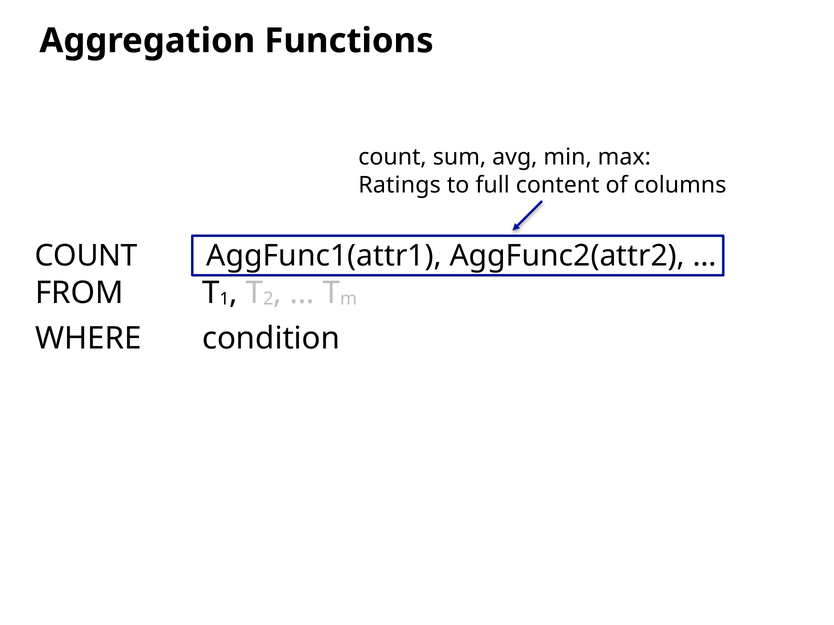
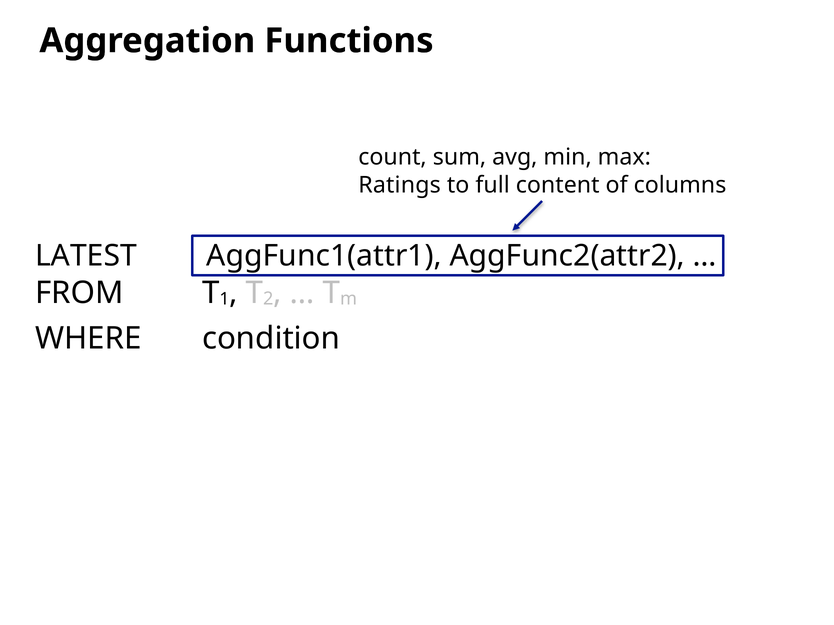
COUNT at (86, 256): COUNT -> LATEST
